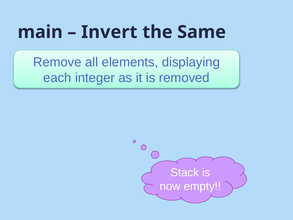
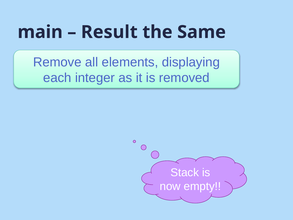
Invert: Invert -> Result
